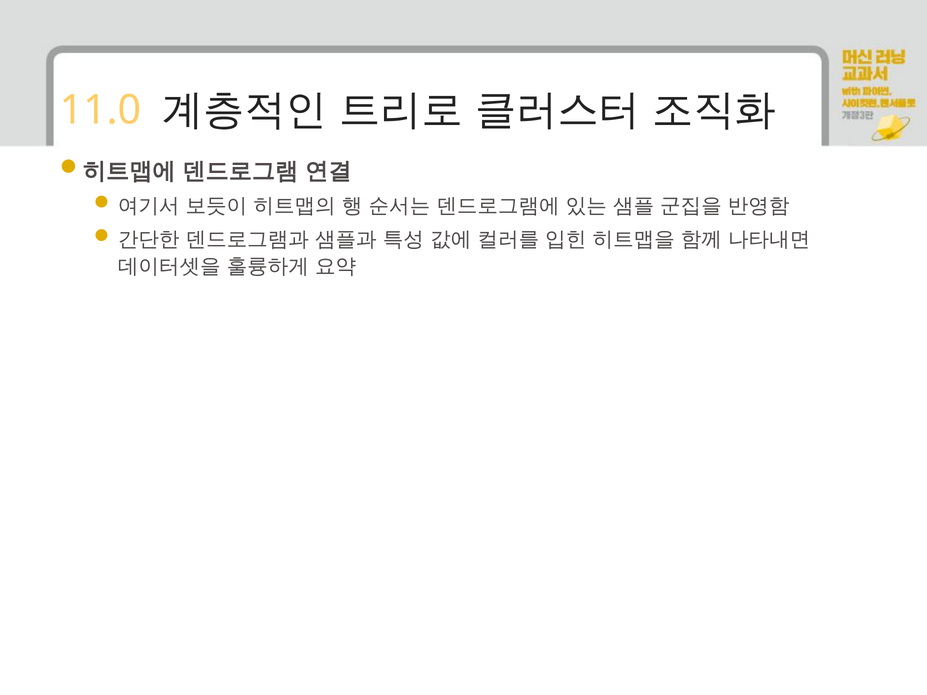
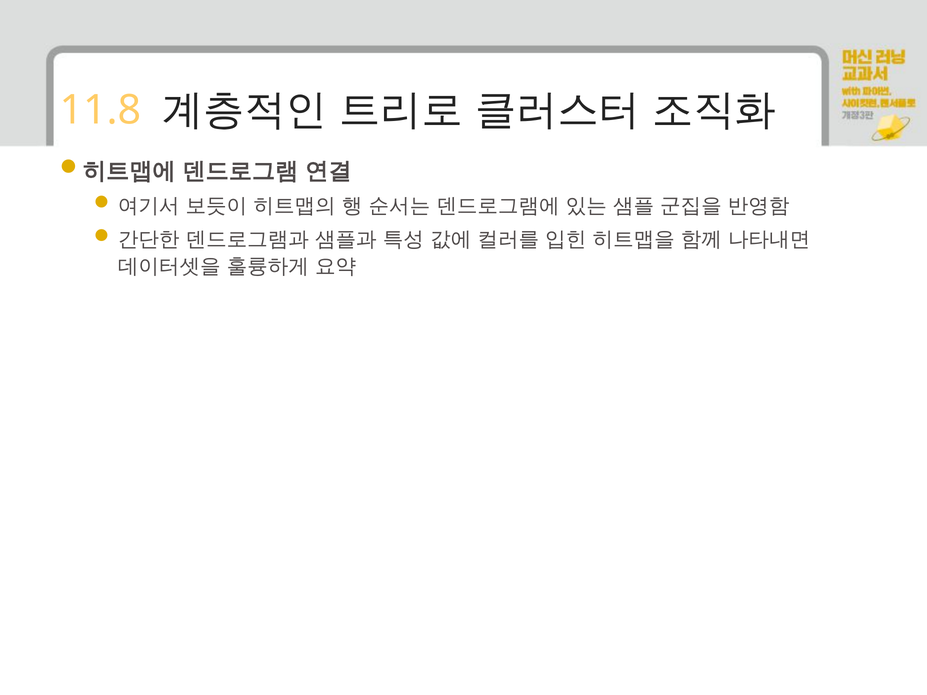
11.0: 11.0 -> 11.8
